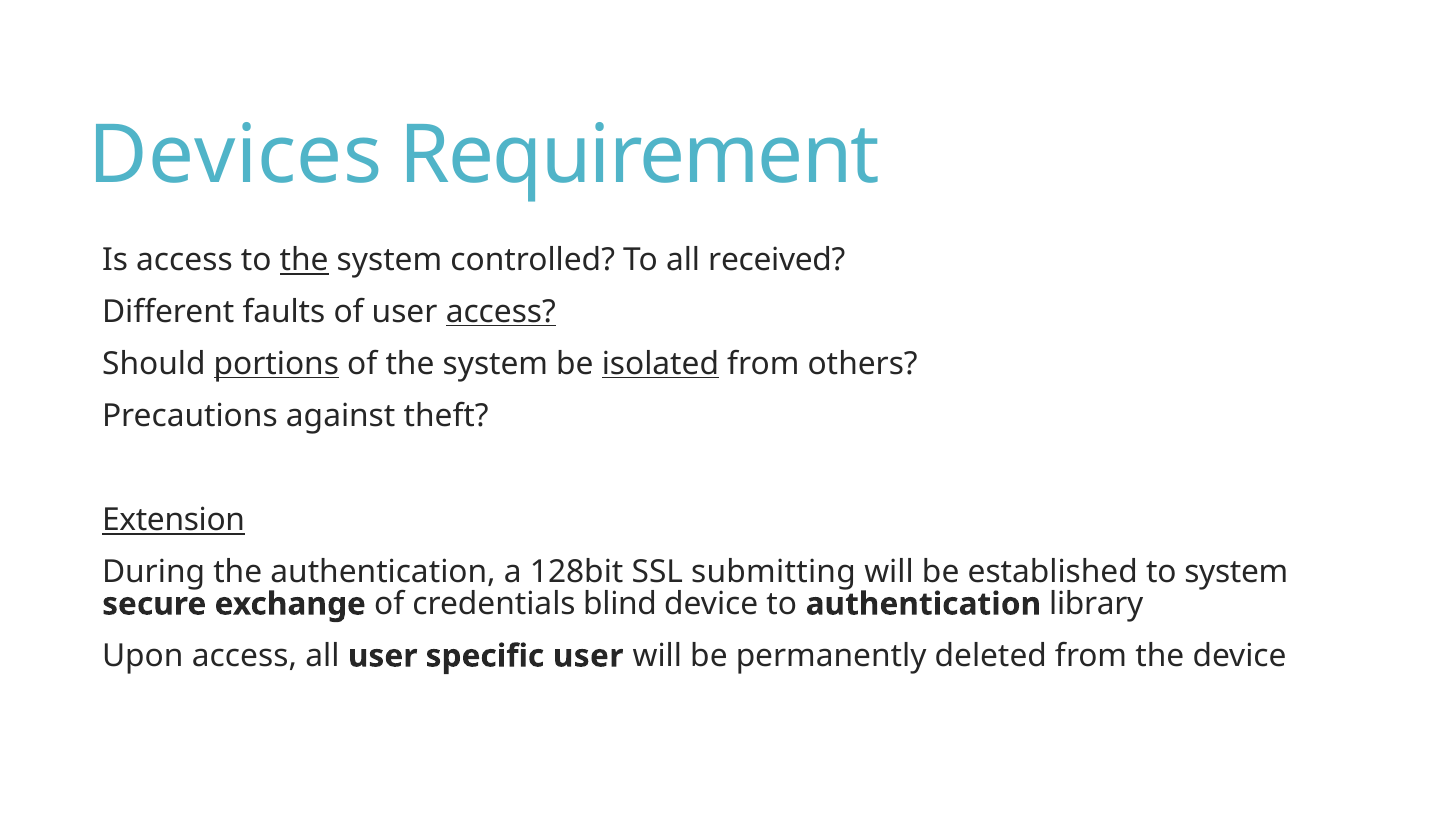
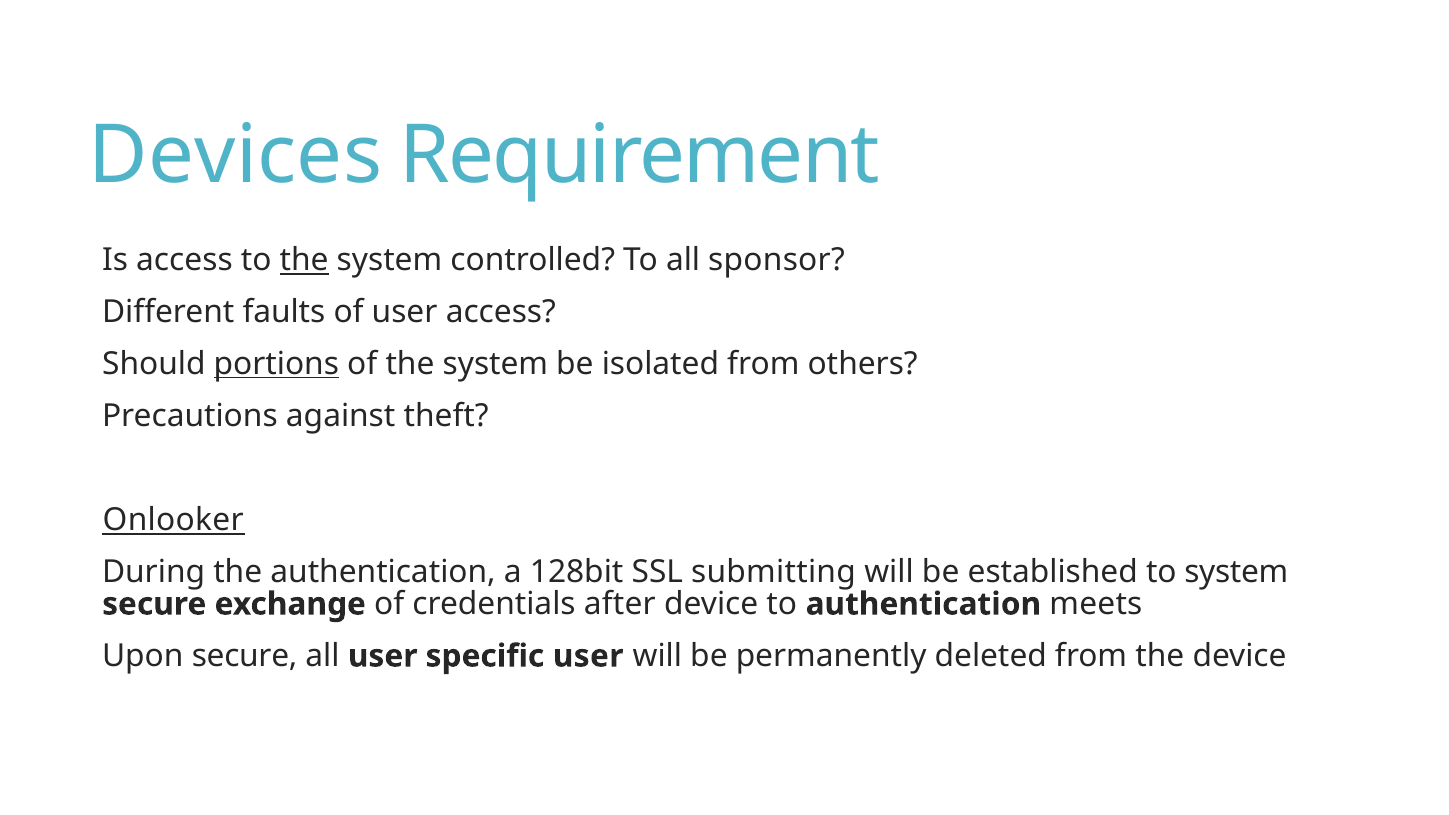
received: received -> sponsor
access at (501, 312) underline: present -> none
isolated underline: present -> none
Extension: Extension -> Onlooker
blind: blind -> after
library: library -> meets
Upon access: access -> secure
